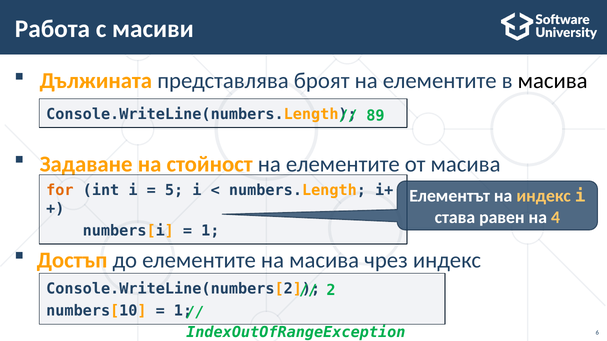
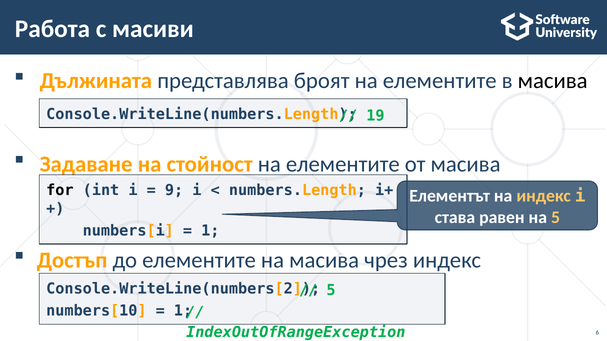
89: 89 -> 19
for colour: orange -> black
5: 5 -> 9
на 4: 4 -> 5
2 at (331, 291): 2 -> 5
